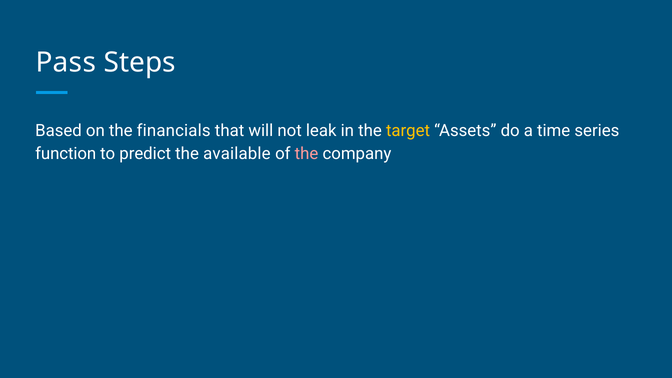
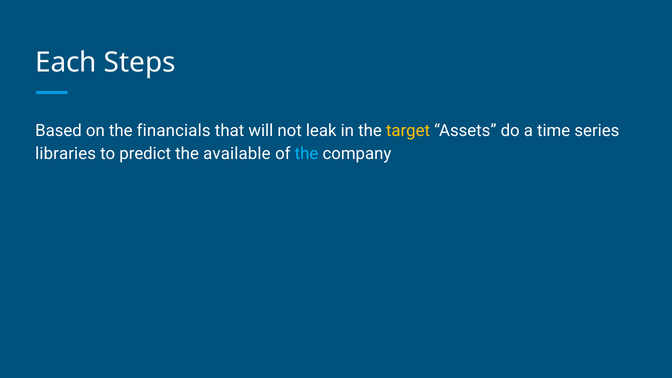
Pass: Pass -> Each
function: function -> libraries
the at (307, 154) colour: pink -> light blue
